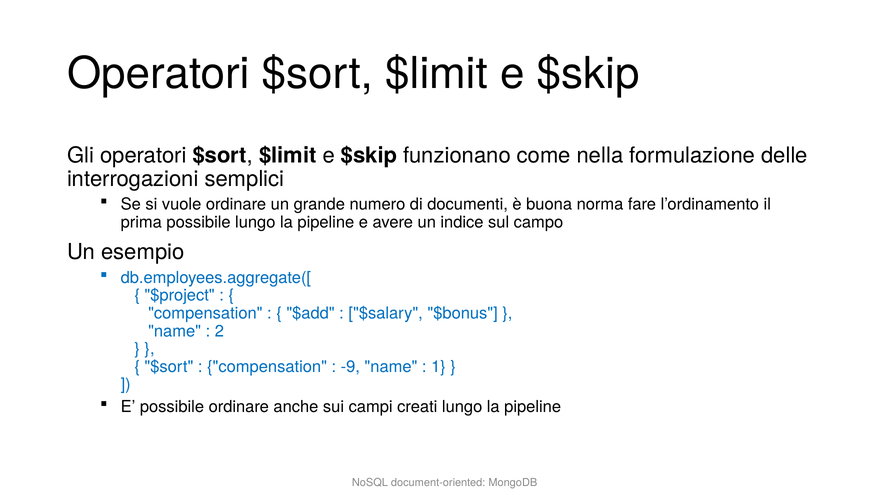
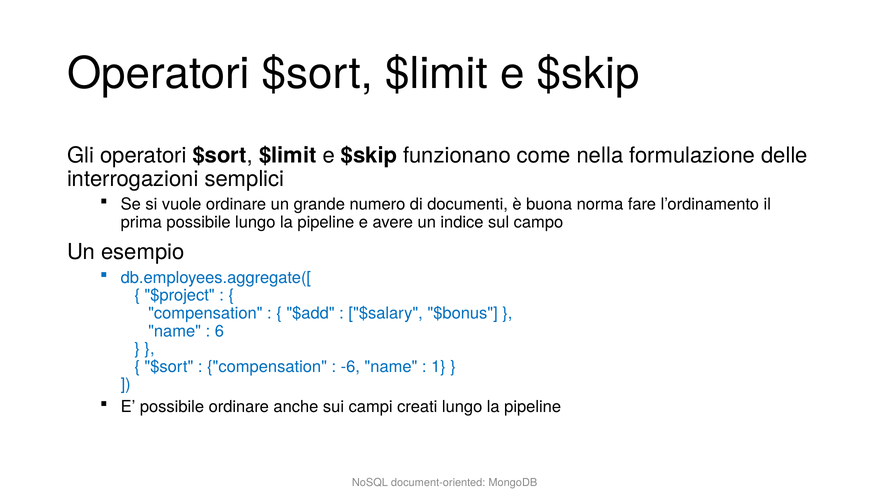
2: 2 -> 6
-9: -9 -> -6
